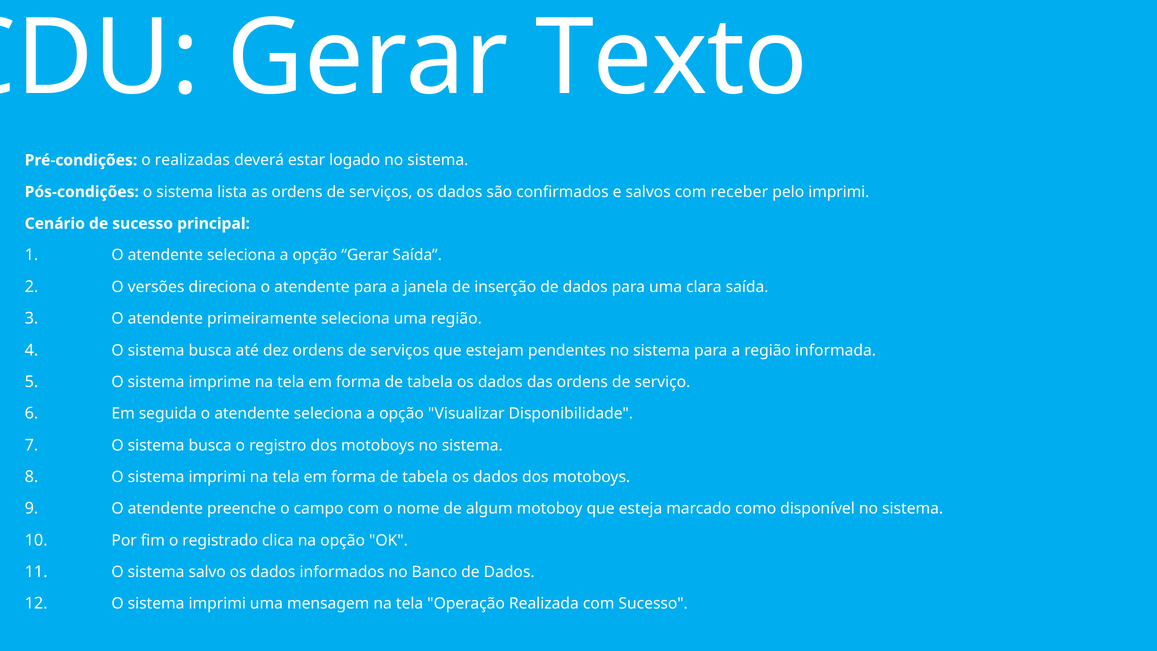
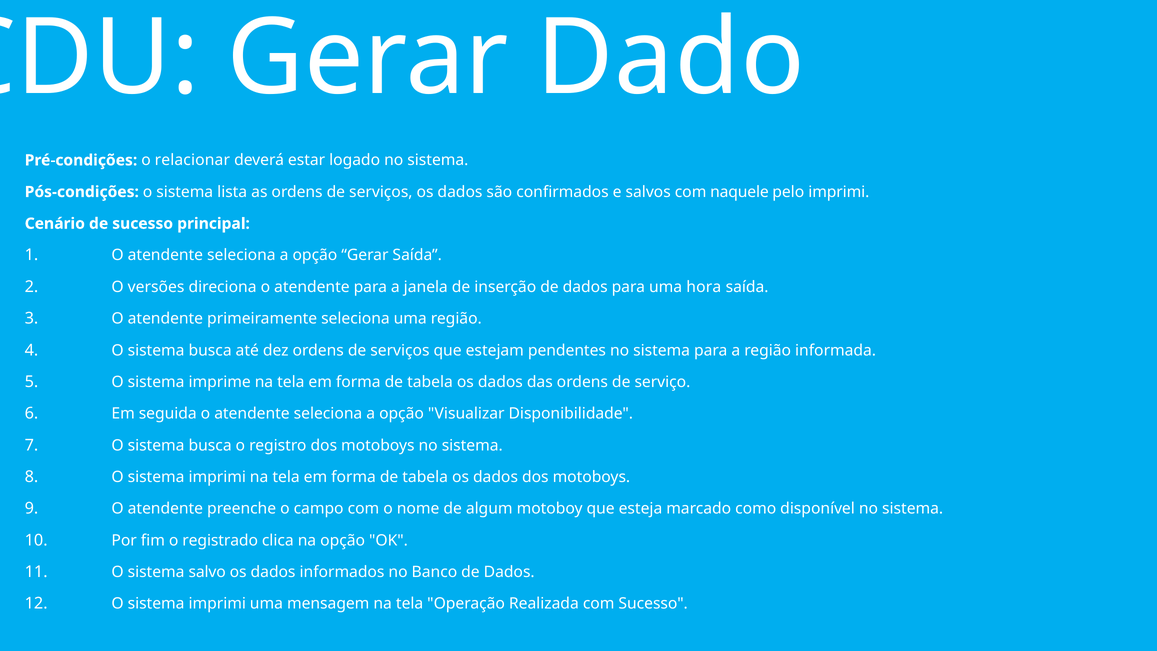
Texto: Texto -> Dado
realizadas: realizadas -> relacionar
receber: receber -> naquele
clara: clara -> hora
